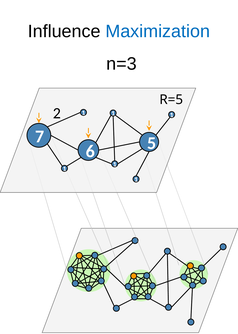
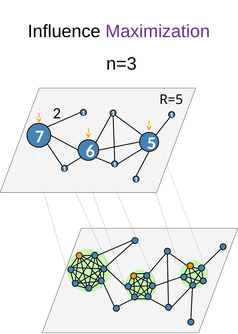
Maximization colour: blue -> purple
